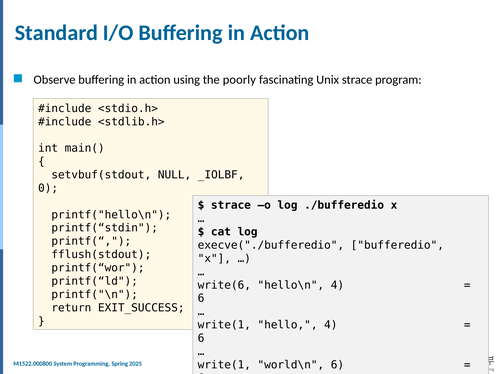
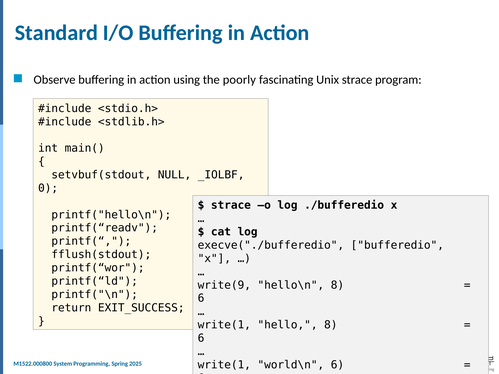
printf(“stdin: printf(“stdin -> printf(“readv
write(6: write(6 -> write(9
hello\n 4: 4 -> 8
hello 4: 4 -> 8
